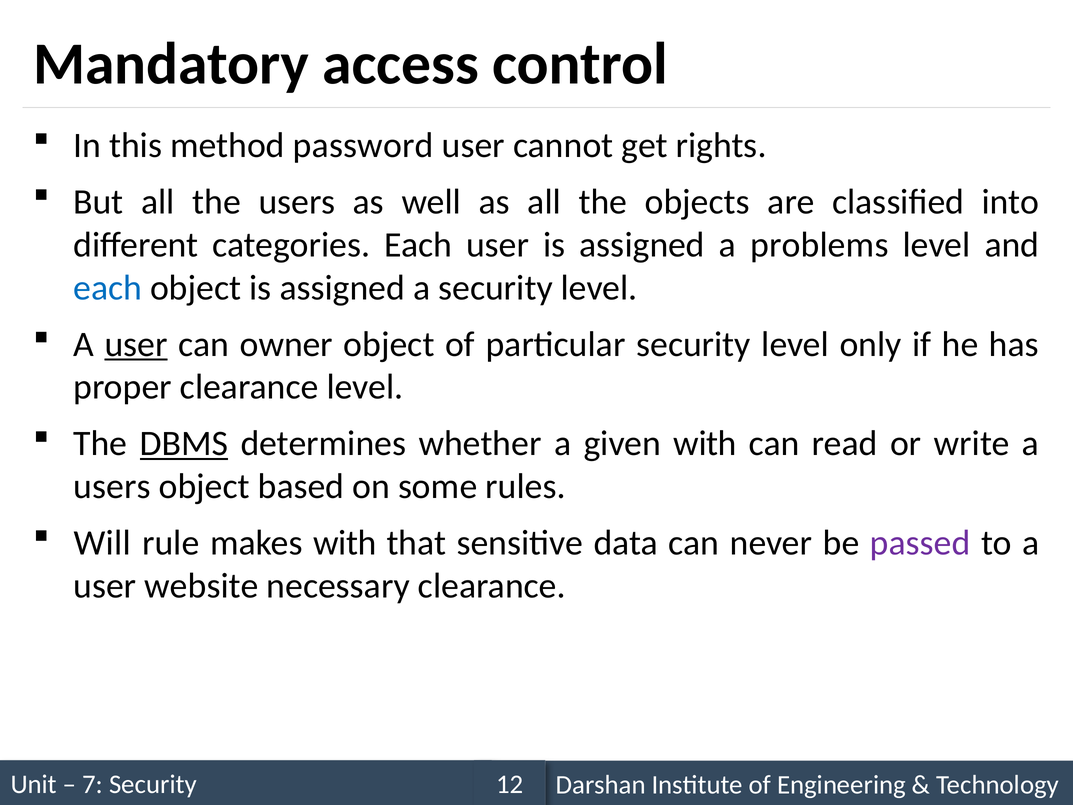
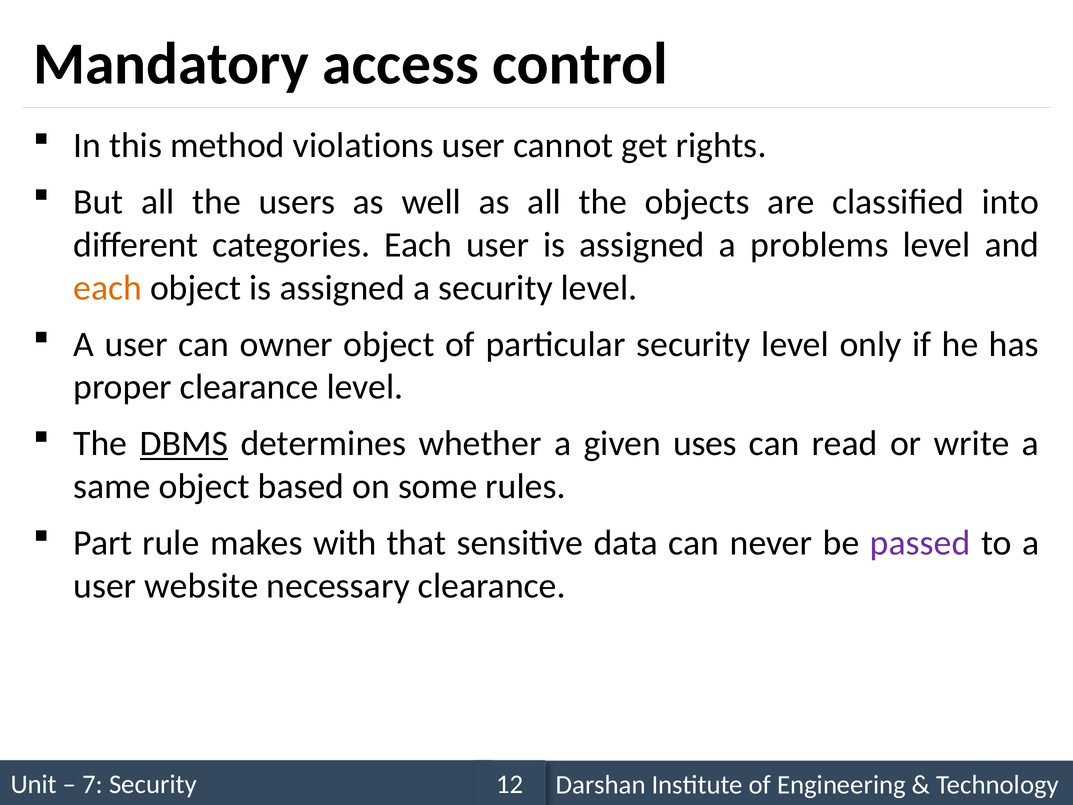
password: password -> violations
each at (108, 288) colour: blue -> orange
user at (136, 344) underline: present -> none
given with: with -> uses
users at (112, 486): users -> same
Will: Will -> Part
